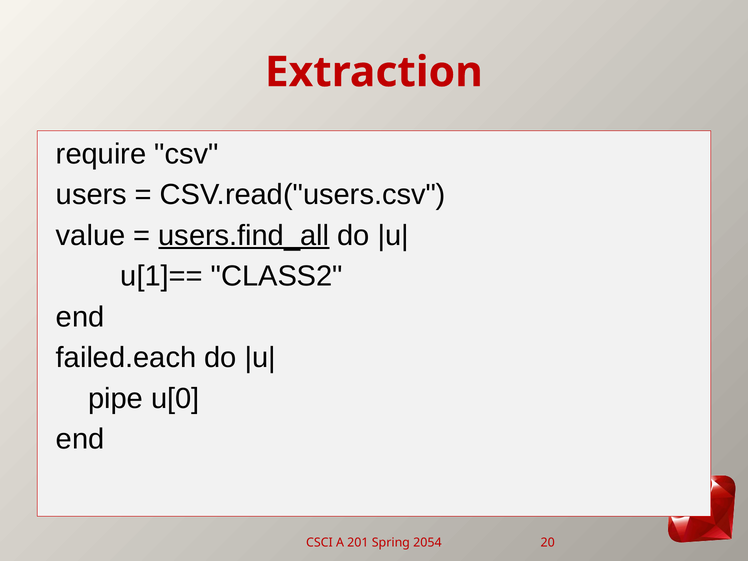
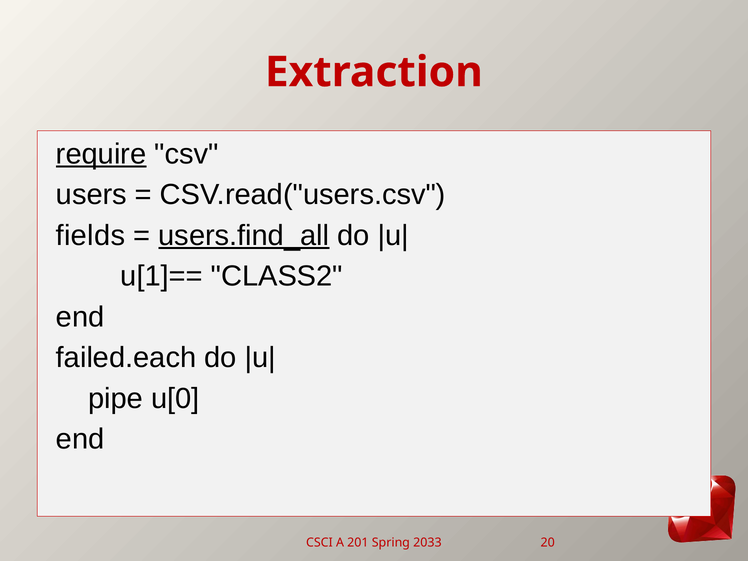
require underline: none -> present
value: value -> fields
2054: 2054 -> 2033
